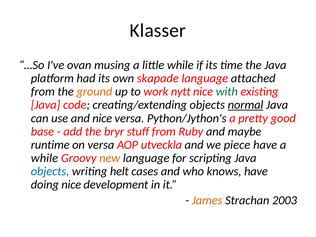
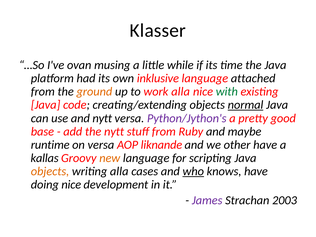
skapade: skapade -> inklusive
work nytt: nytt -> alla
and nice: nice -> nytt
Python/Jython's colour: black -> purple
the bryr: bryr -> nytt
utveckla: utveckla -> liknande
piece: piece -> other
while at (44, 158): while -> kallas
objects at (50, 171) colour: blue -> orange
writing helt: helt -> alla
who underline: none -> present
James colour: orange -> purple
